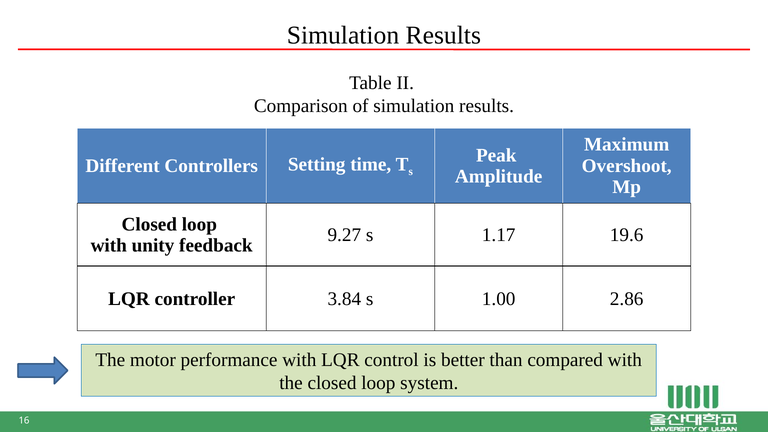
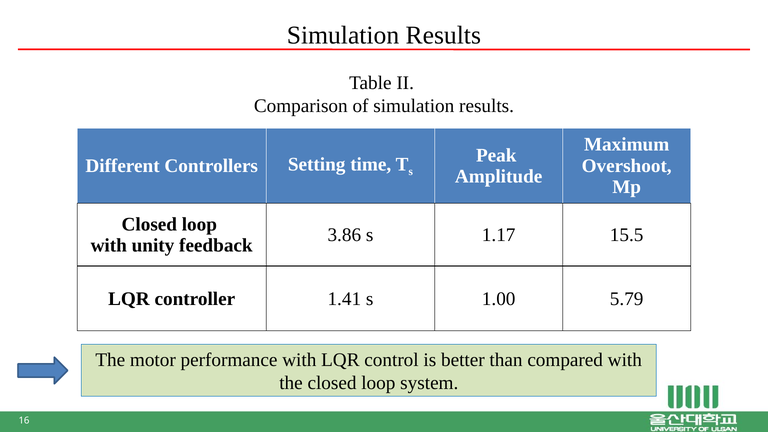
9.27: 9.27 -> 3.86
19.6: 19.6 -> 15.5
3.84: 3.84 -> 1.41
2.86: 2.86 -> 5.79
